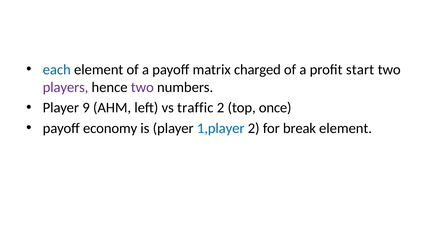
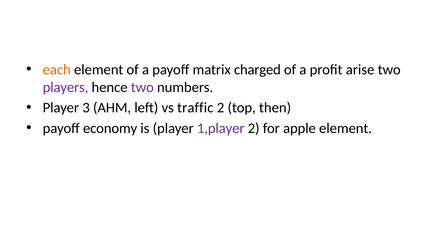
each colour: blue -> orange
start: start -> arise
9: 9 -> 3
once: once -> then
1,player colour: blue -> purple
break: break -> apple
